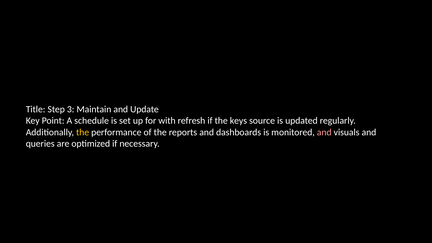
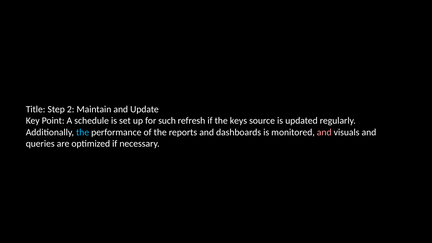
3: 3 -> 2
with: with -> such
the at (83, 132) colour: yellow -> light blue
